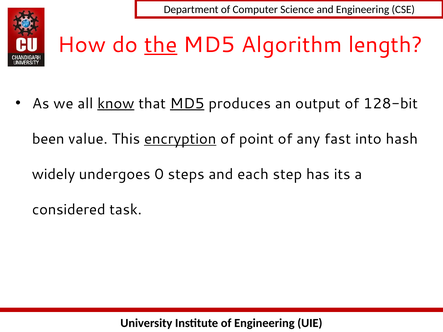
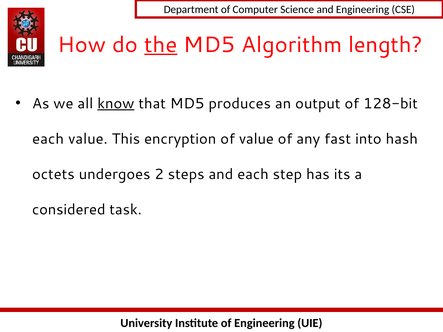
MD5 at (187, 104) underline: present -> none
been at (48, 139): been -> each
encryption underline: present -> none
of point: point -> value
widely: widely -> octets
0: 0 -> 2
